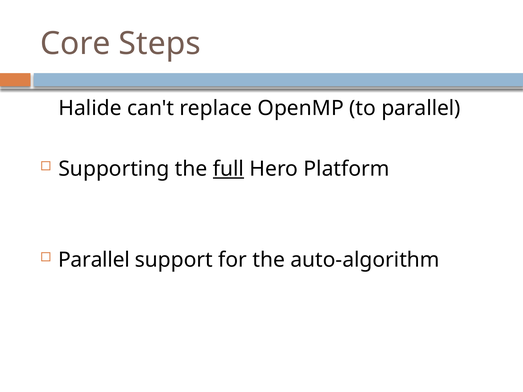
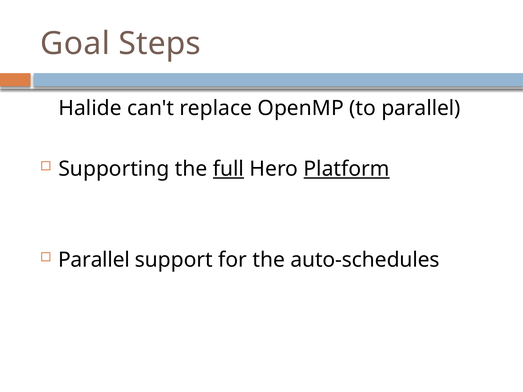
Core: Core -> Goal
Platform underline: none -> present
auto-algorithm: auto-algorithm -> auto-schedules
